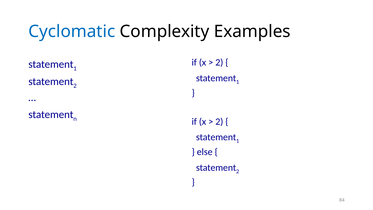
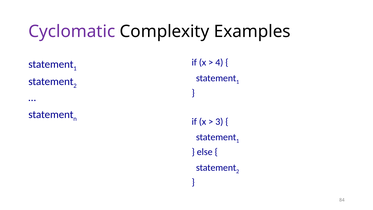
Cyclomatic colour: blue -> purple
2 at (219, 62): 2 -> 4
2 at (219, 121): 2 -> 3
